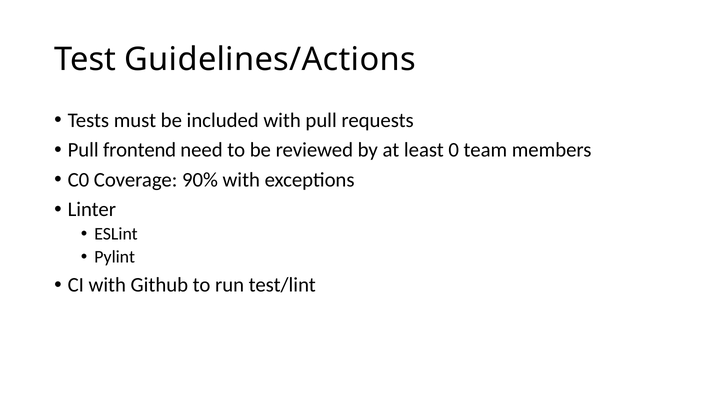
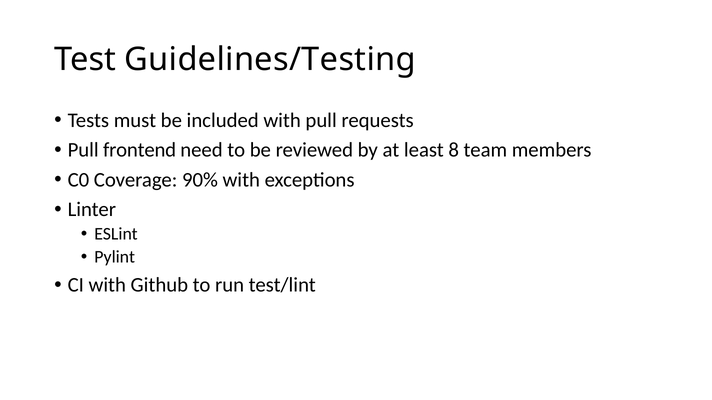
Guidelines/Actions: Guidelines/Actions -> Guidelines/Testing
0: 0 -> 8
